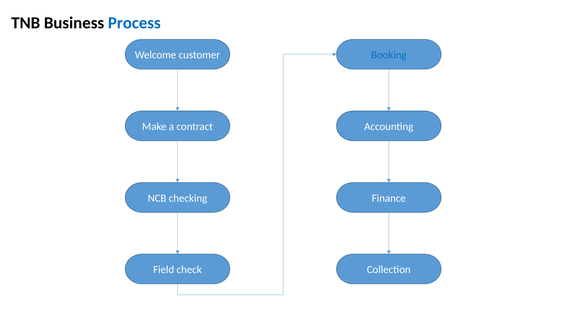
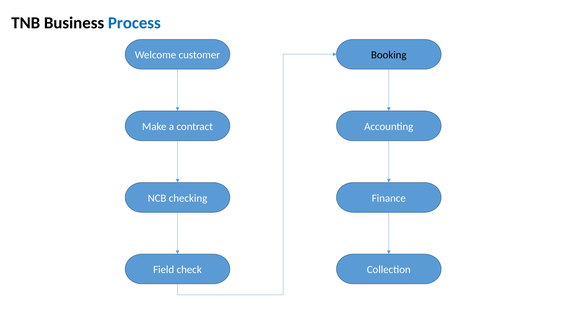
Booking colour: blue -> black
